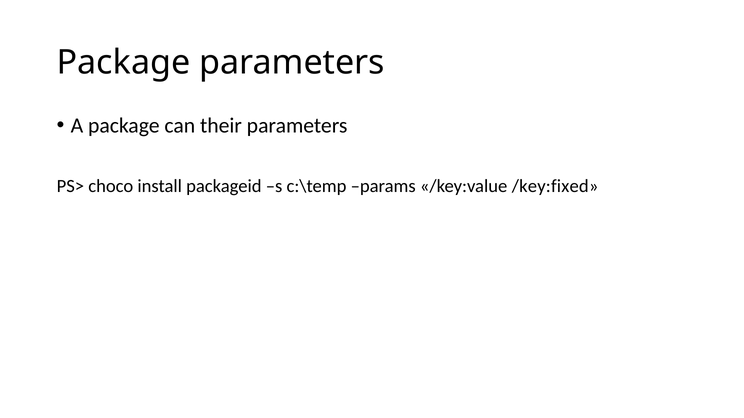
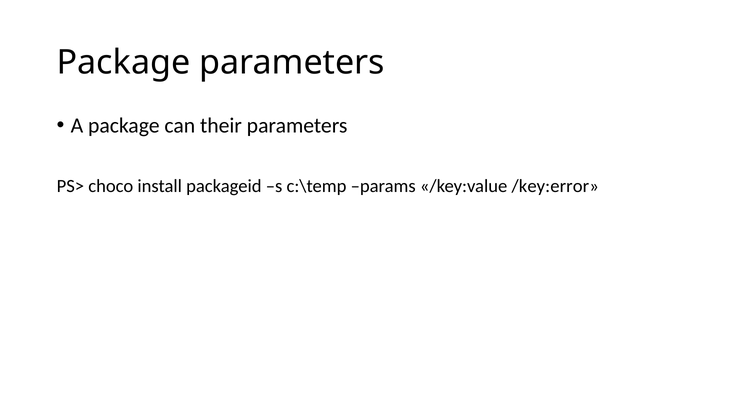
/key:fixed: /key:fixed -> /key:error
